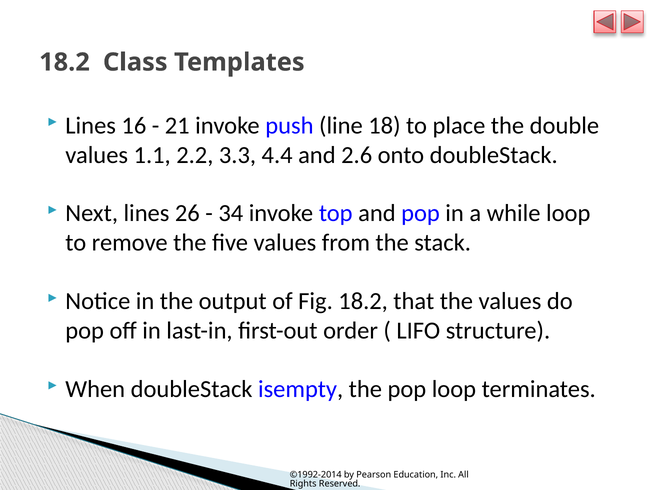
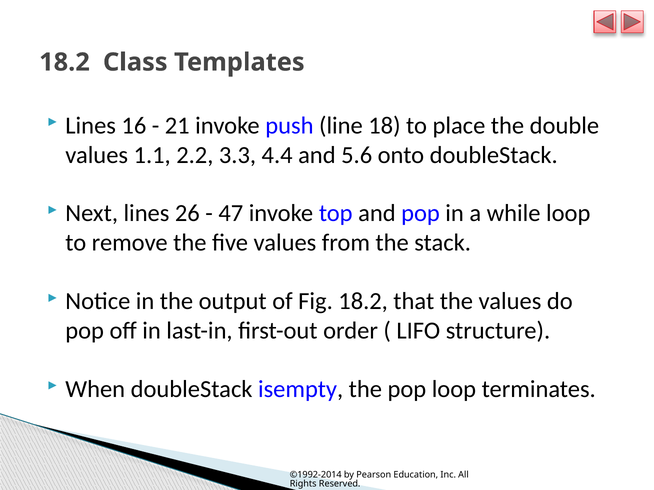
2.6: 2.6 -> 5.6
34: 34 -> 47
